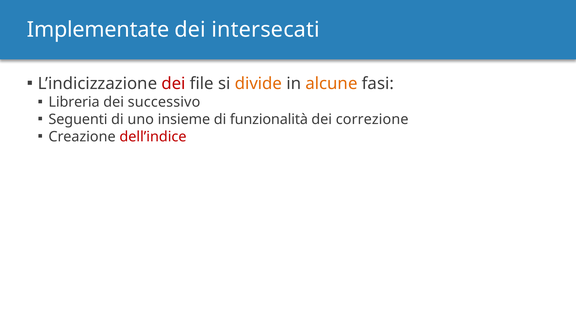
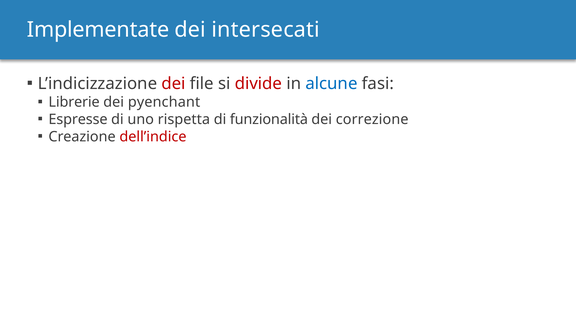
divide colour: orange -> red
alcune colour: orange -> blue
Libreria: Libreria -> Librerie
successivo: successivo -> pyenchant
Seguenti: Seguenti -> Espresse
insieme: insieme -> rispetta
